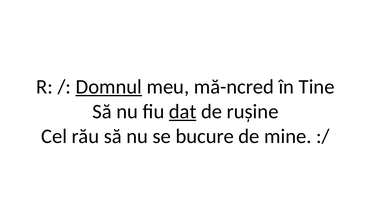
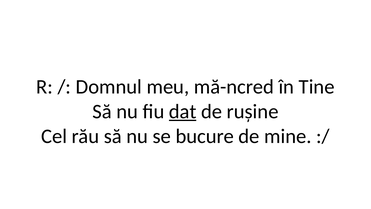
Domnul underline: present -> none
